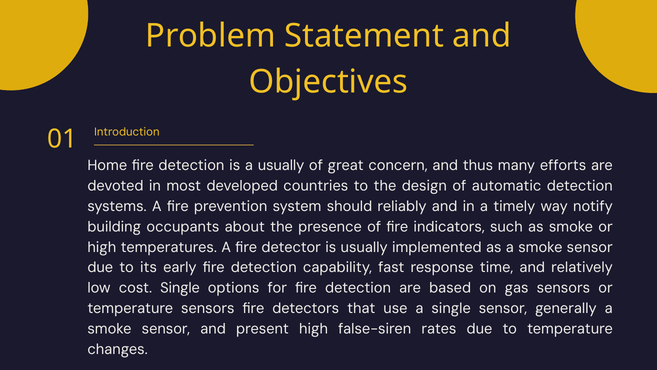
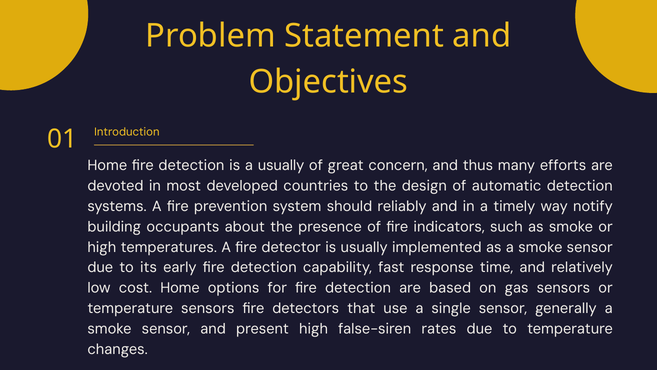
cost Single: Single -> Home
